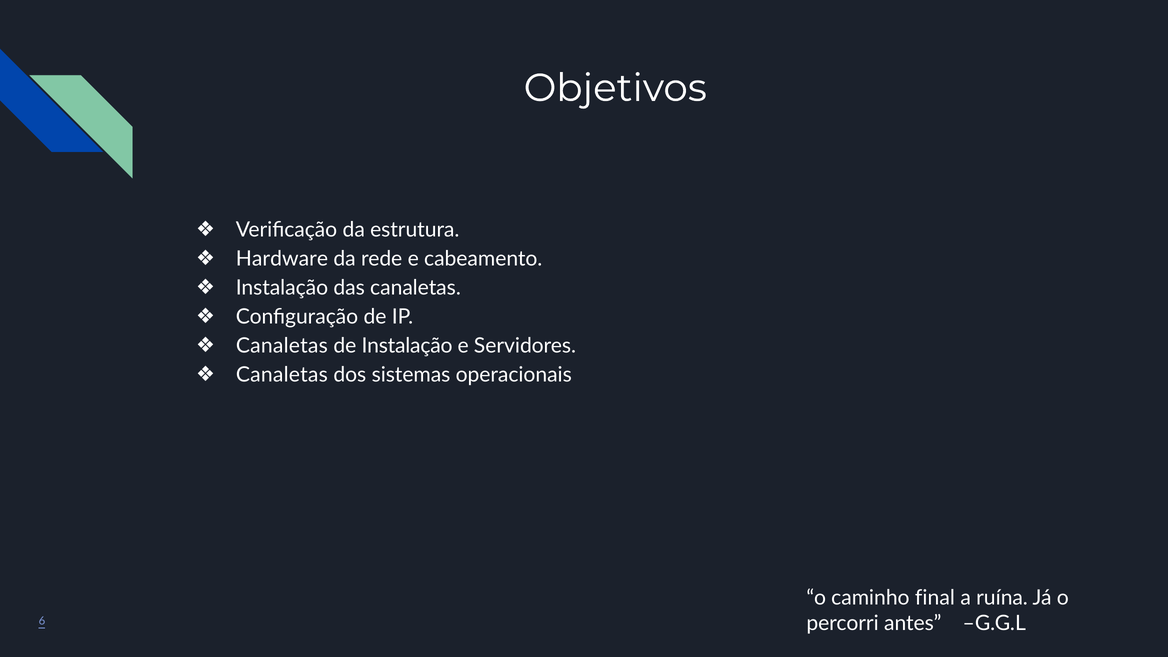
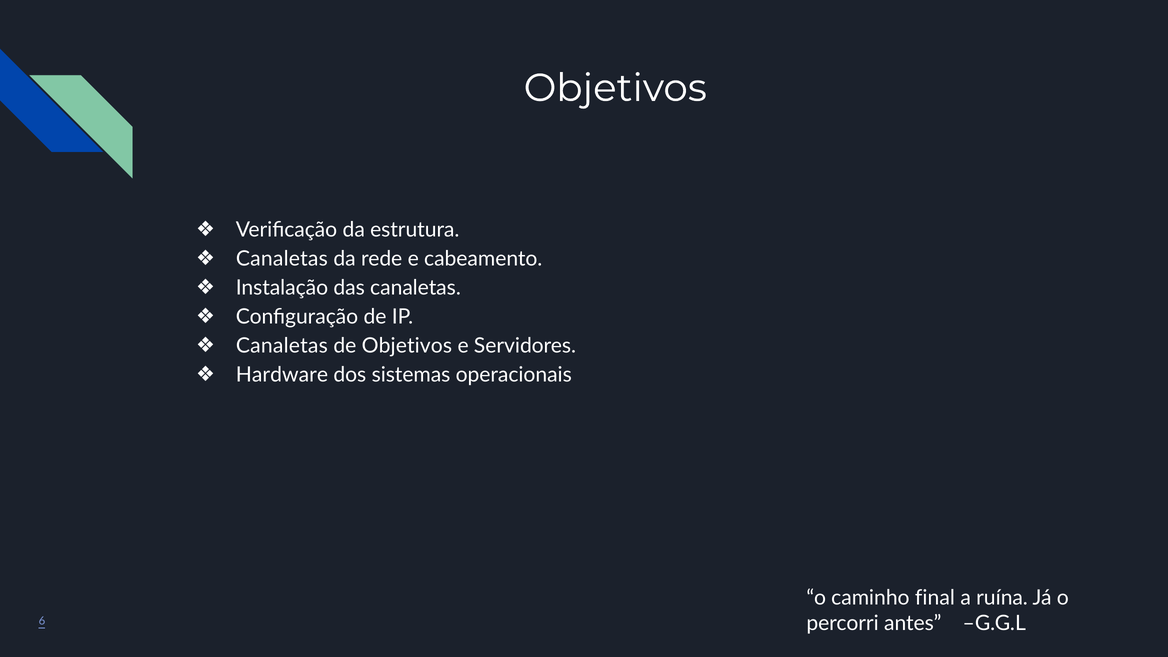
Hardware at (282, 259): Hardware -> Canaletas
de Instalação: Instalação -> Objetivos
Canaletas at (282, 375): Canaletas -> Hardware
